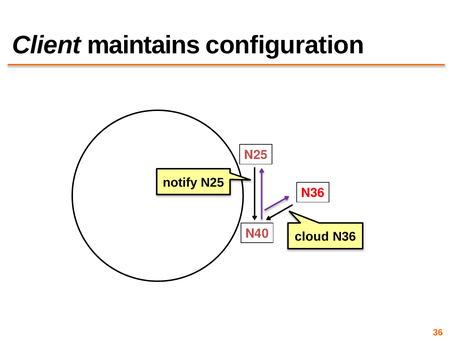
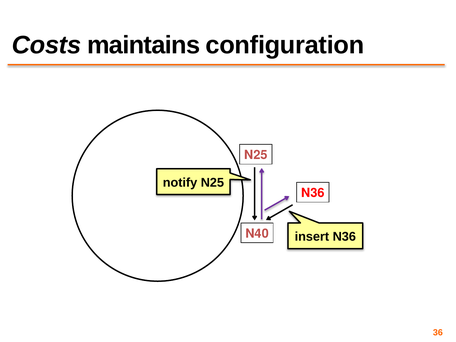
Client: Client -> Costs
cloud: cloud -> insert
